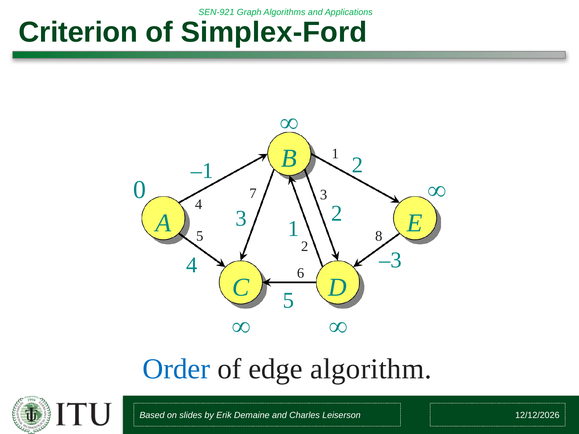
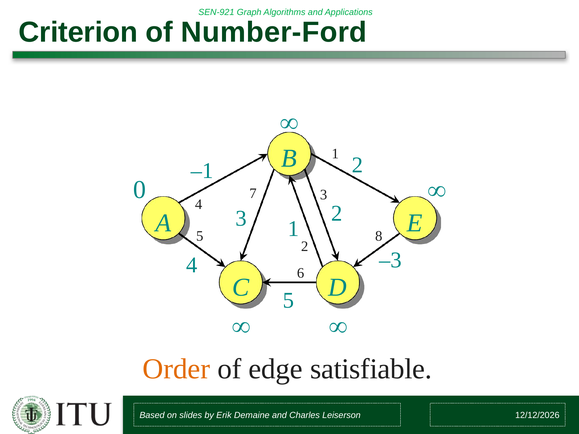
Simplex-Ford: Simplex-Ford -> Number-Ford
Order colour: blue -> orange
algorithm: algorithm -> satisfiable
